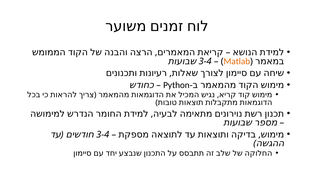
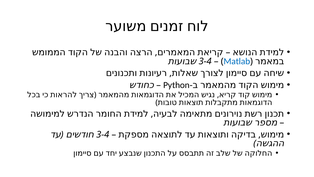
Matlab colour: orange -> blue
